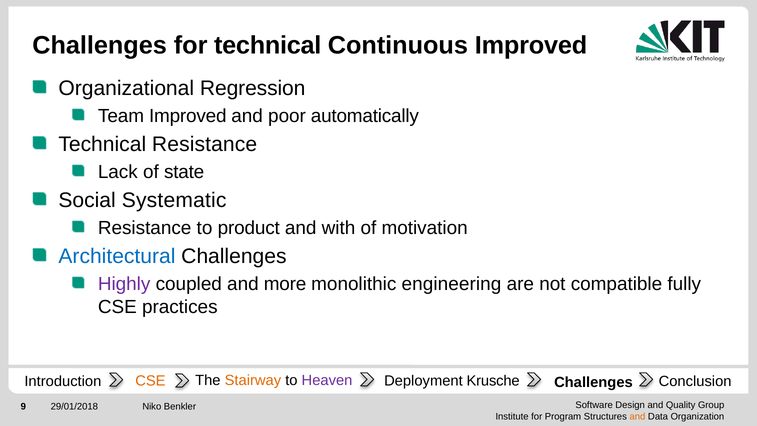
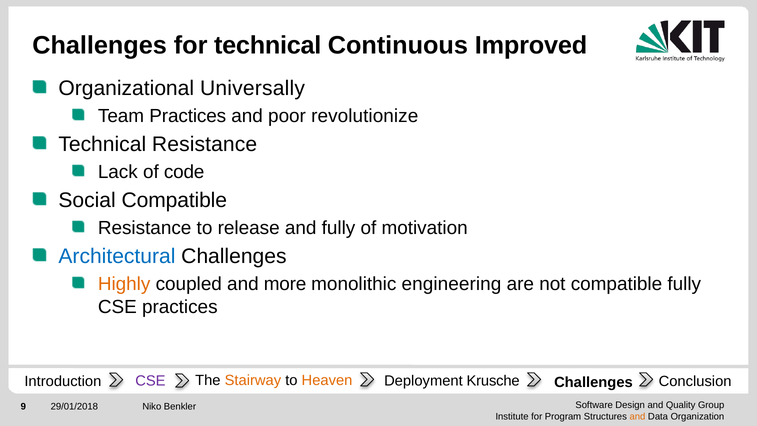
Regression: Regression -> Universally
Team Improved: Improved -> Practices
automatically: automatically -> revolutionize
state: state -> code
Social Systematic: Systematic -> Compatible
product: product -> release
and with: with -> fully
Highly colour: purple -> orange
Heaven colour: purple -> orange
CSE at (150, 381) colour: orange -> purple
